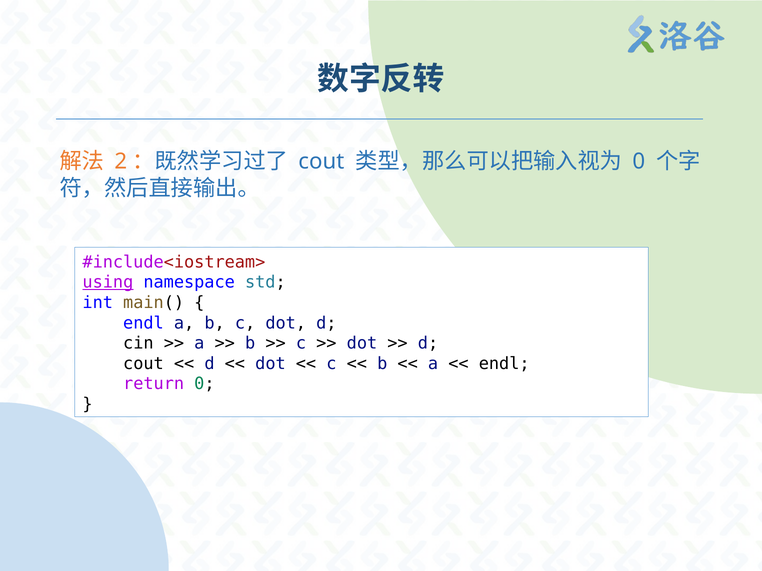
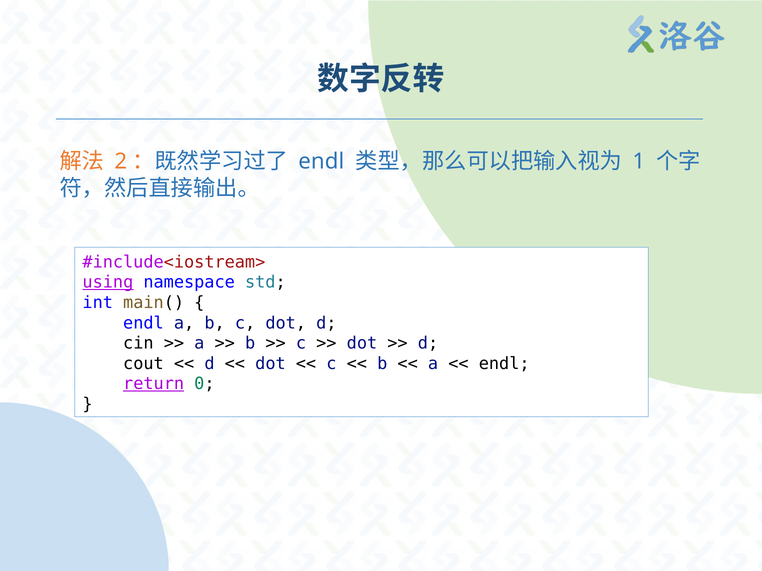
cout at (321, 162): cout -> endl
0 at (639, 162): 0 -> 1
return underline: none -> present
